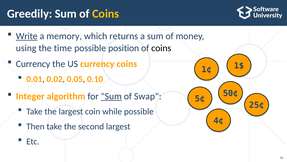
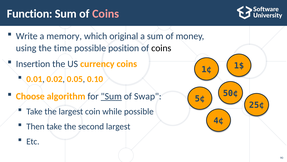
Greedily: Greedily -> Function
Coins at (106, 14) colour: yellow -> pink
Write underline: present -> none
returns: returns -> original
Currency at (33, 64): Currency -> Insertion
Integer: Integer -> Choose
